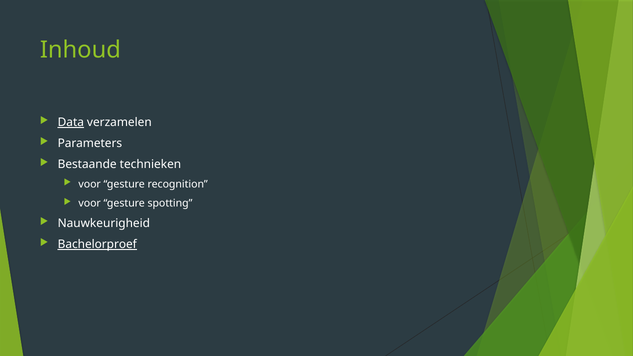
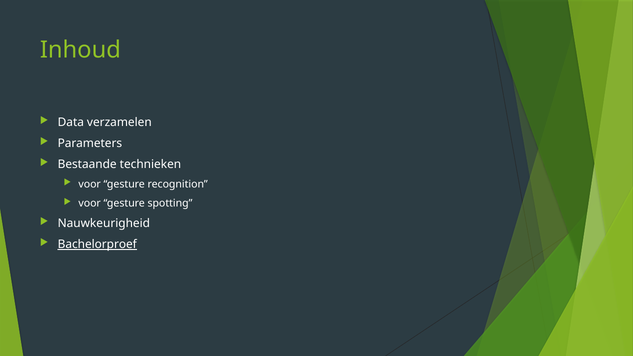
Data underline: present -> none
